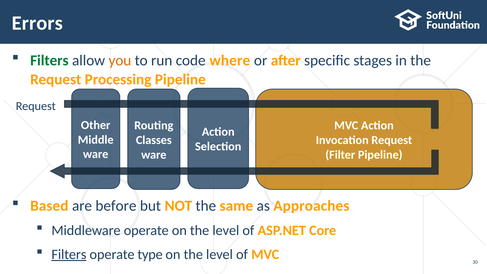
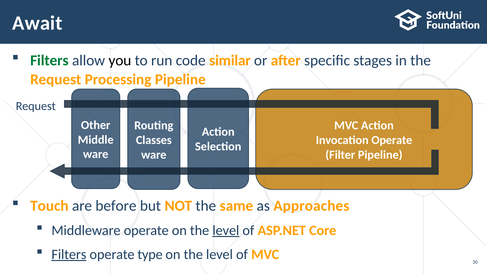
Errors: Errors -> Await
you colour: orange -> black
where: where -> similar
Invocation Request: Request -> Operate
Based: Based -> Touch
level at (226, 230) underline: none -> present
